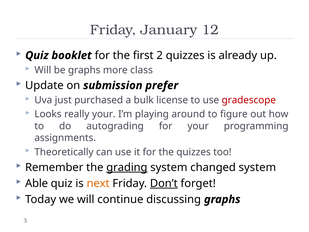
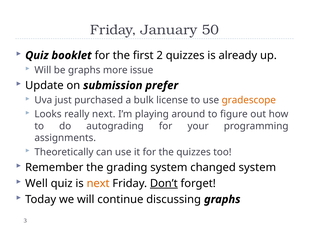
12: 12 -> 50
class: class -> issue
gradescope colour: red -> orange
really your: your -> next
grading underline: present -> none
Able: Able -> Well
